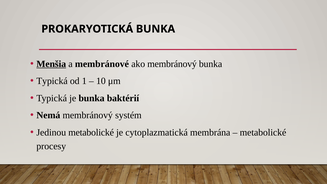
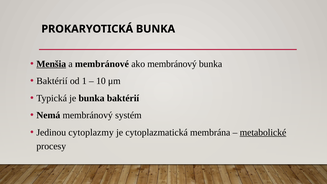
Typická at (52, 81): Typická -> Baktérií
Jedinou metabolické: metabolické -> cytoplazmy
metabolické at (263, 132) underline: none -> present
